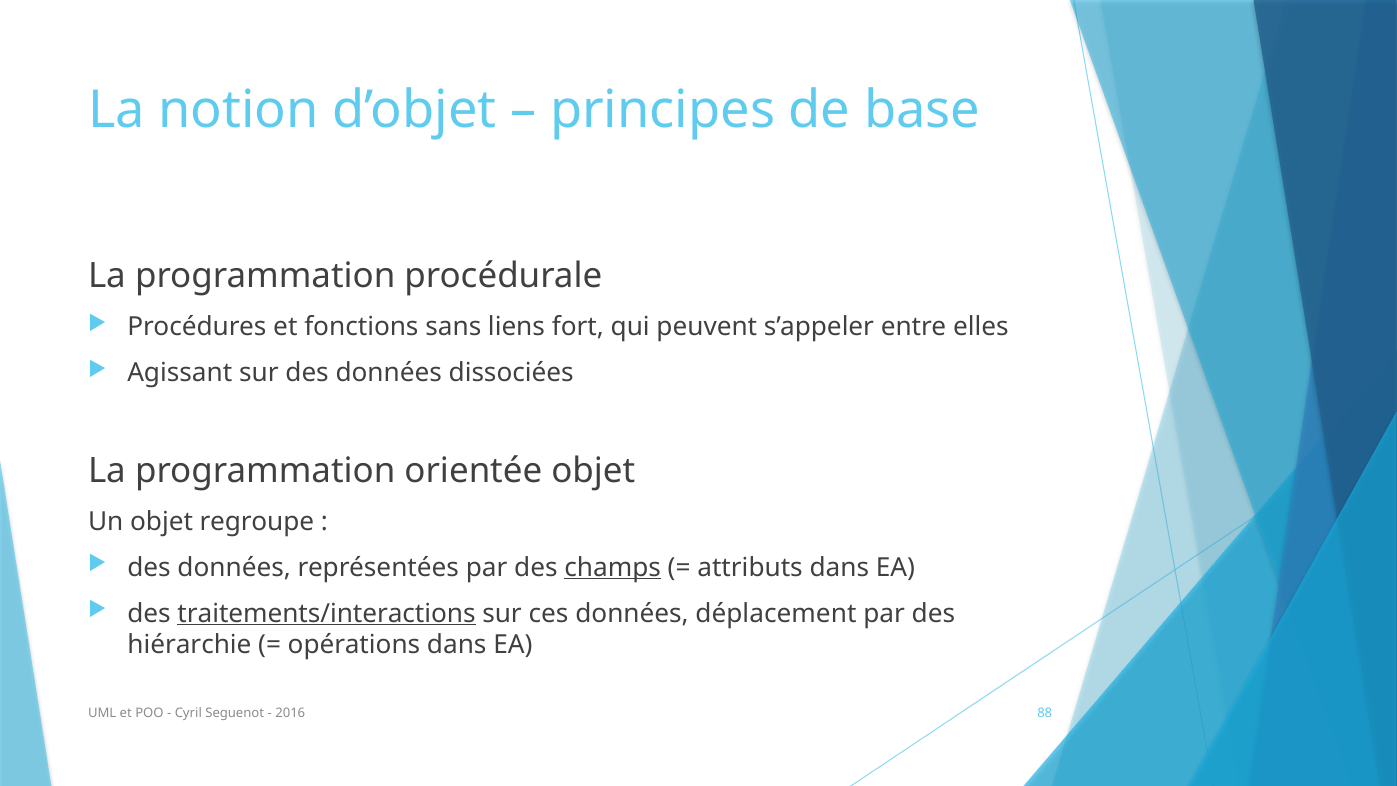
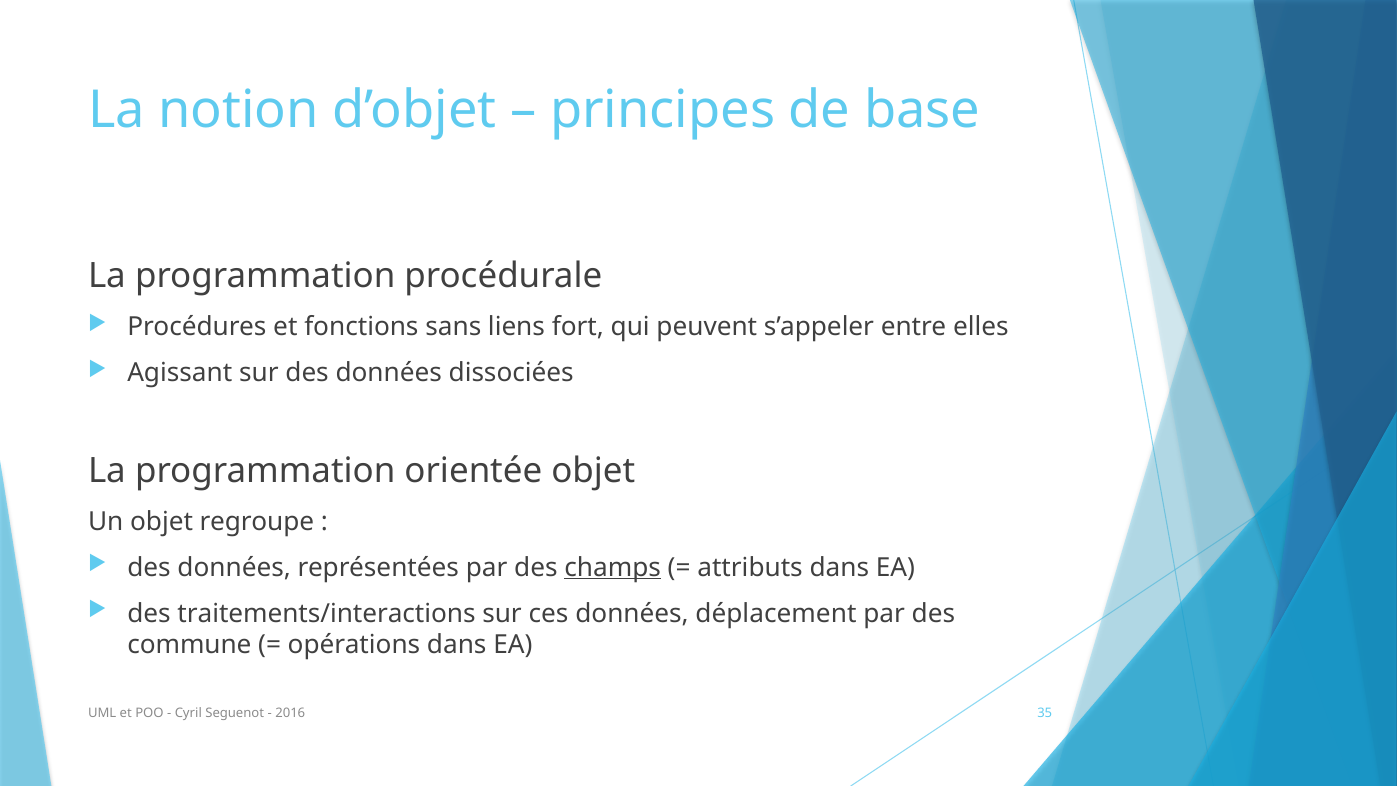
traitements/interactions underline: present -> none
hiérarchie: hiérarchie -> commune
88: 88 -> 35
